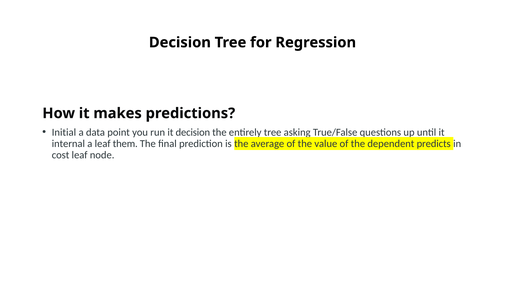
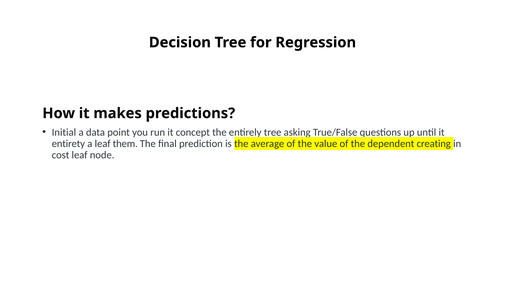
it decision: decision -> concept
internal: internal -> entirety
predicts: predicts -> creating
